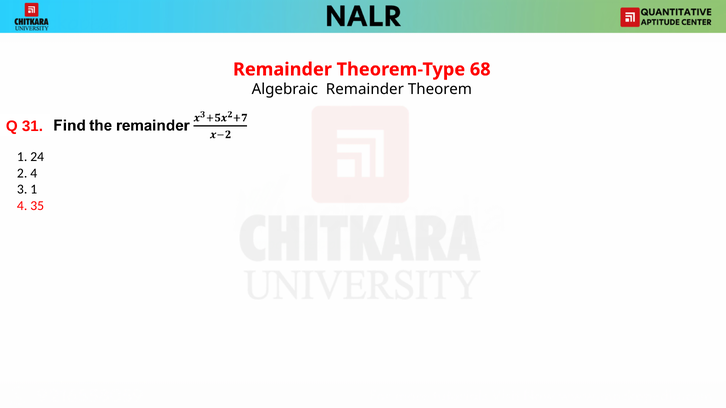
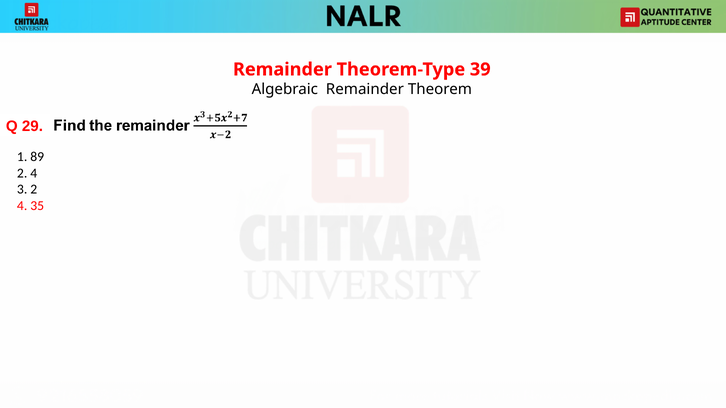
68: 68 -> 39
31: 31 -> 29
24: 24 -> 89
3 1: 1 -> 2
